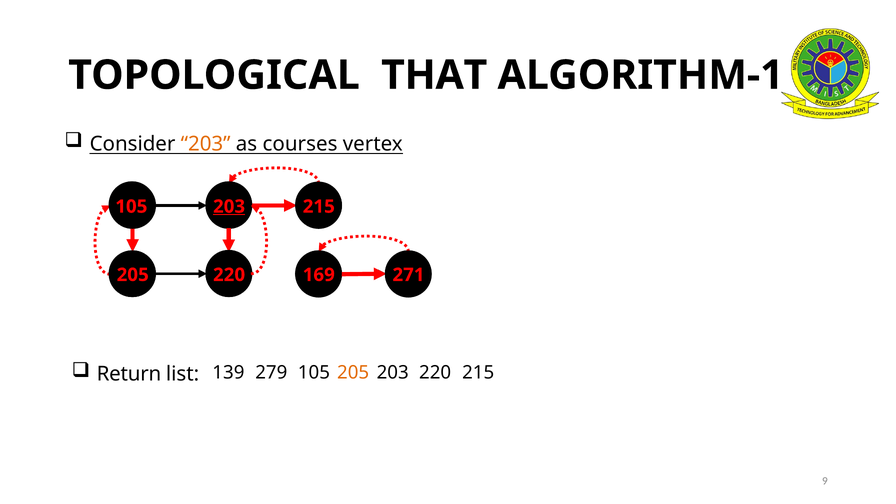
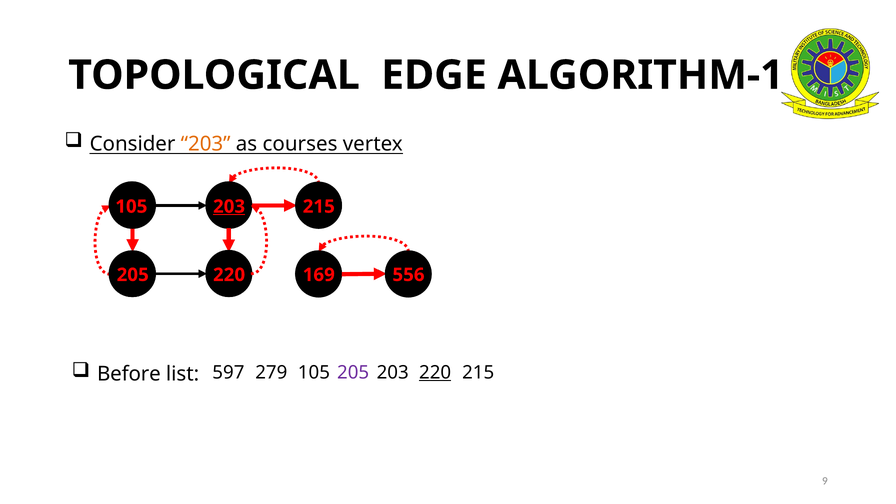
THAT: THAT -> EDGE
271: 271 -> 556
Return: Return -> Before
139: 139 -> 597
205 at (353, 373) colour: orange -> purple
220 at (435, 373) underline: none -> present
